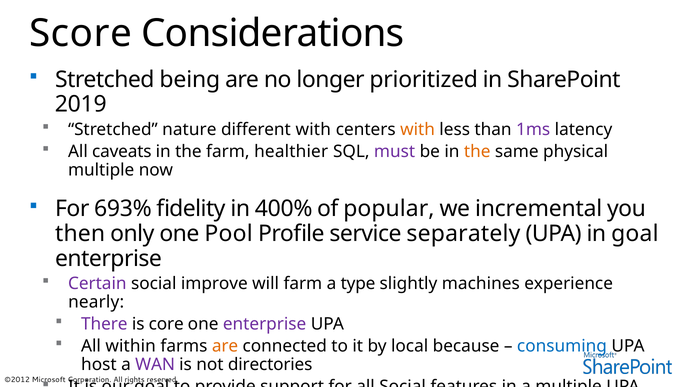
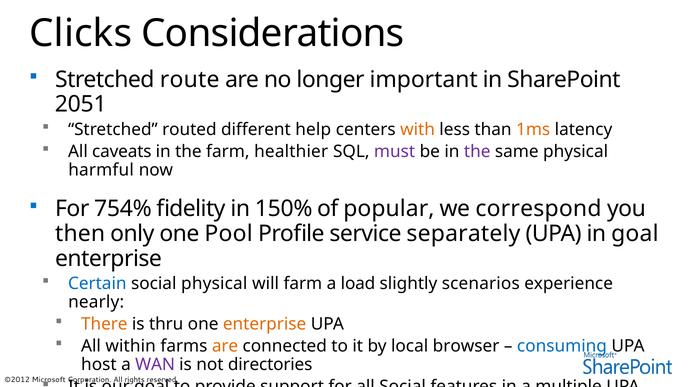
Score: Score -> Clicks
being: being -> route
prioritized: prioritized -> important
2019: 2019 -> 2051
nature: nature -> routed
different with: with -> help
1ms colour: purple -> orange
the at (477, 152) colour: orange -> purple
multiple at (101, 170): multiple -> harmful
693%: 693% -> 754%
400%: 400% -> 150%
incremental: incremental -> correspond
Certain colour: purple -> blue
social improve: improve -> physical
type: type -> load
machines: machines -> scenarios
There colour: purple -> orange
core: core -> thru
enterprise at (265, 324) colour: purple -> orange
because: because -> browser
